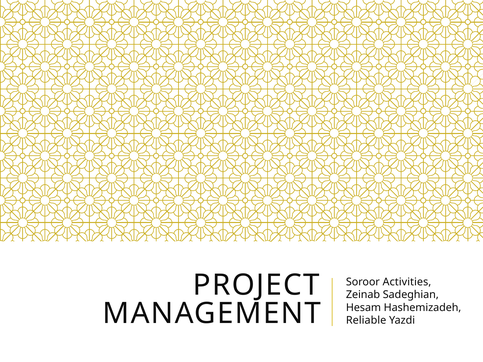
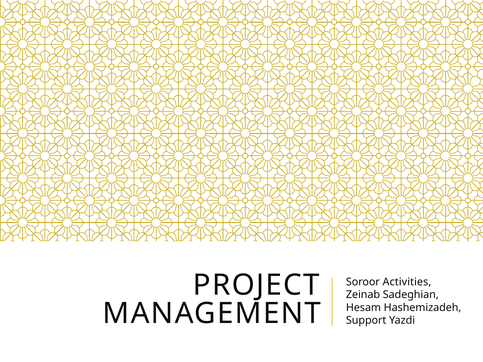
Reliable: Reliable -> Support
